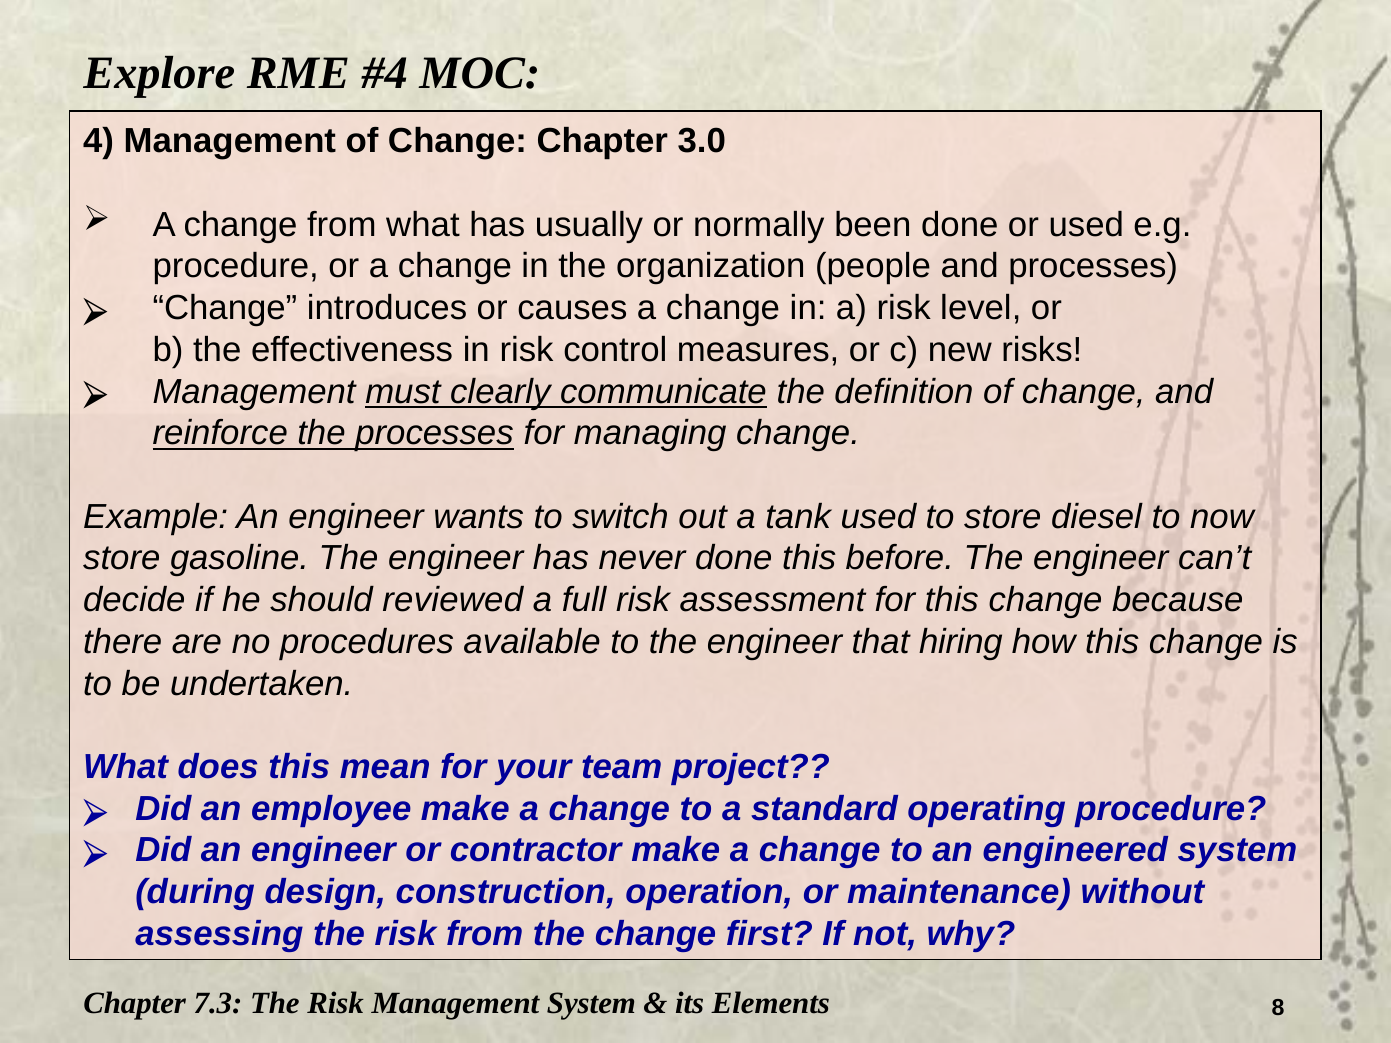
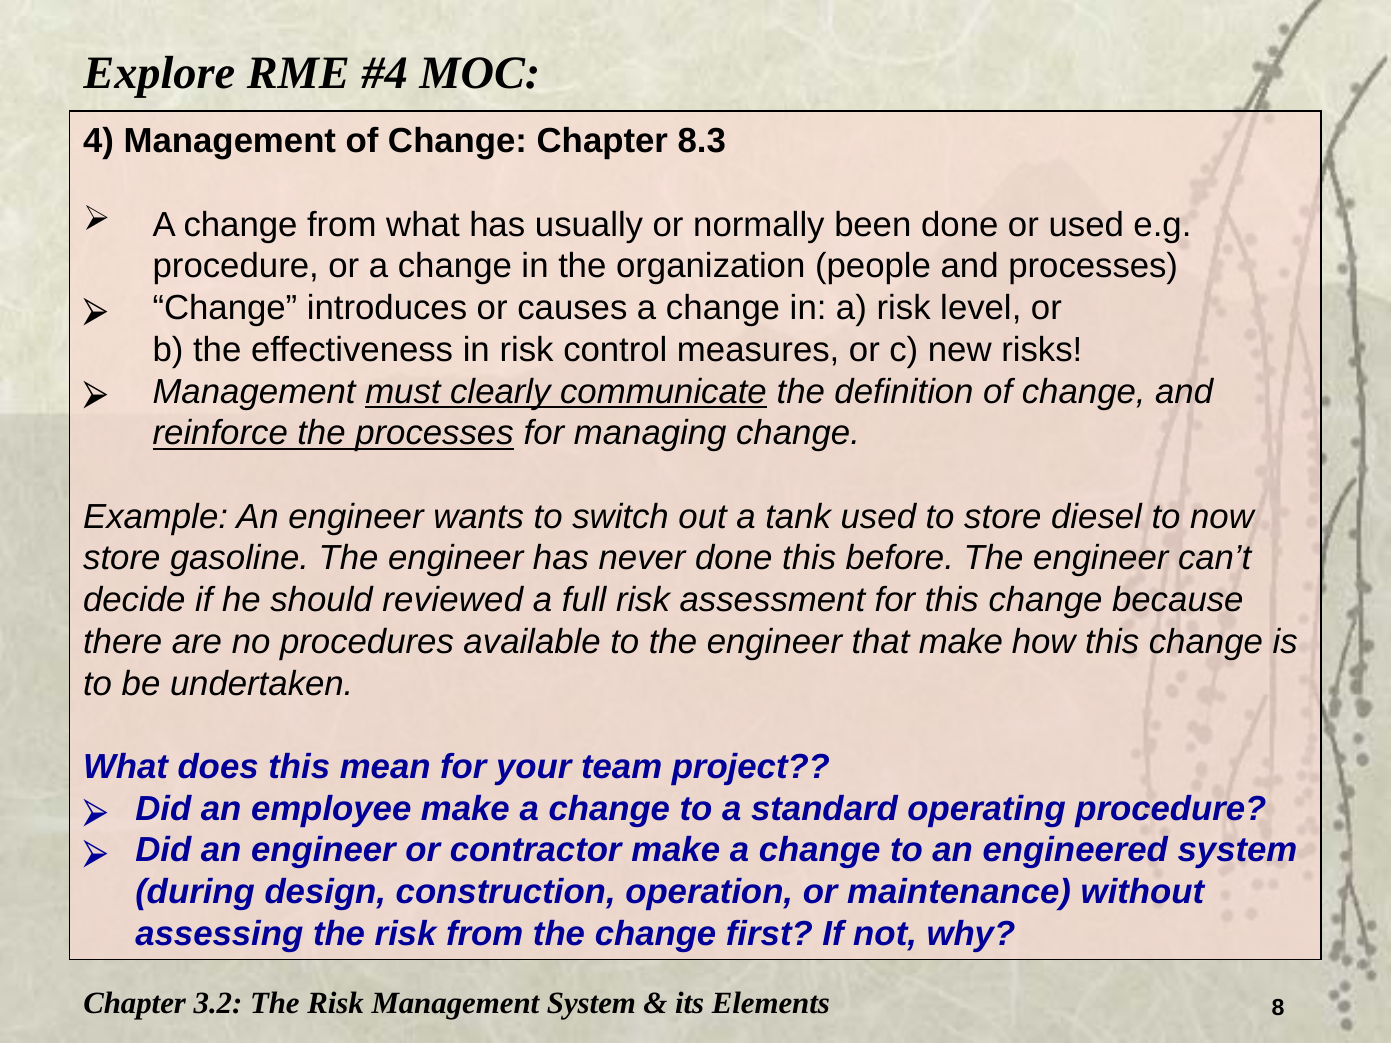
3.0: 3.0 -> 8.3
that hiring: hiring -> make
7.3: 7.3 -> 3.2
